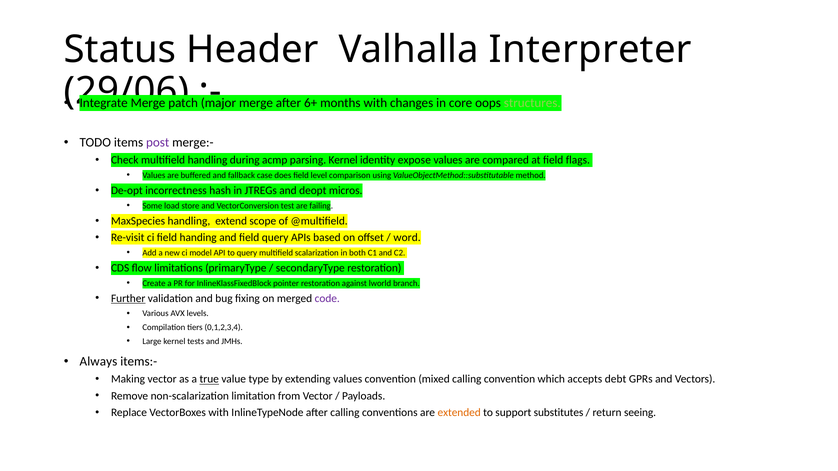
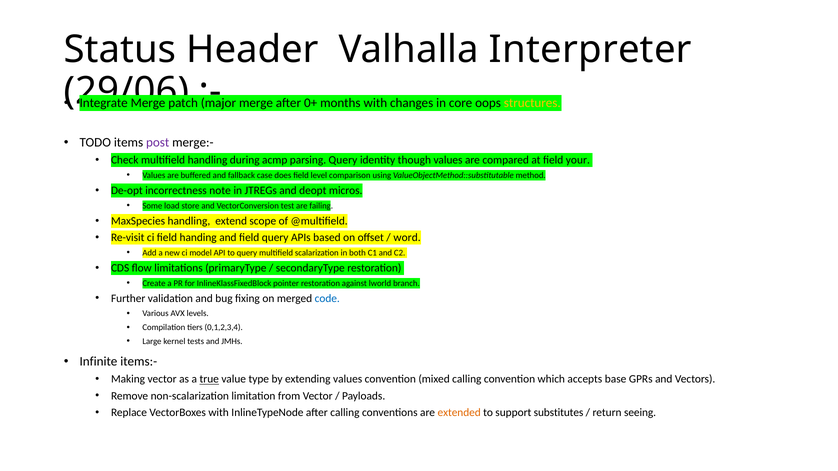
6+: 6+ -> 0+
structures colour: light green -> yellow
parsing Kernel: Kernel -> Query
expose: expose -> though
flags: flags -> your
hash: hash -> note
Further underline: present -> none
code colour: purple -> blue
Always: Always -> Infinite
debt: debt -> base
